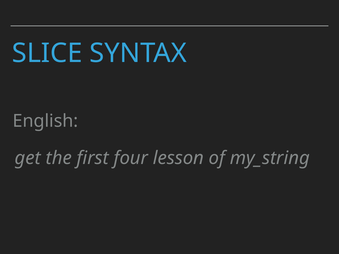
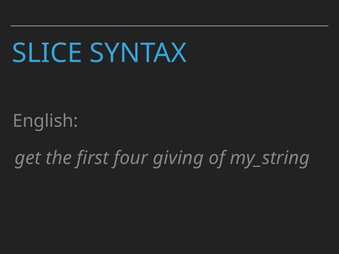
lesson: lesson -> giving
